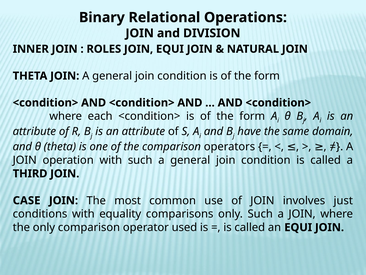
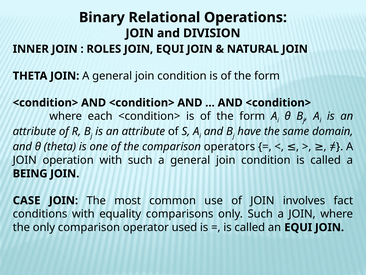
THIRD: THIRD -> BEING
just: just -> fact
